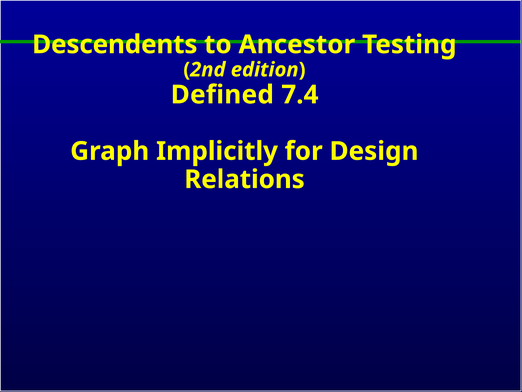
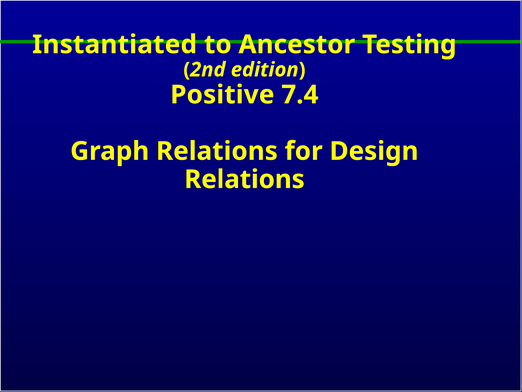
Descendents: Descendents -> Instantiated
Defined: Defined -> Positive
Graph Implicitly: Implicitly -> Relations
